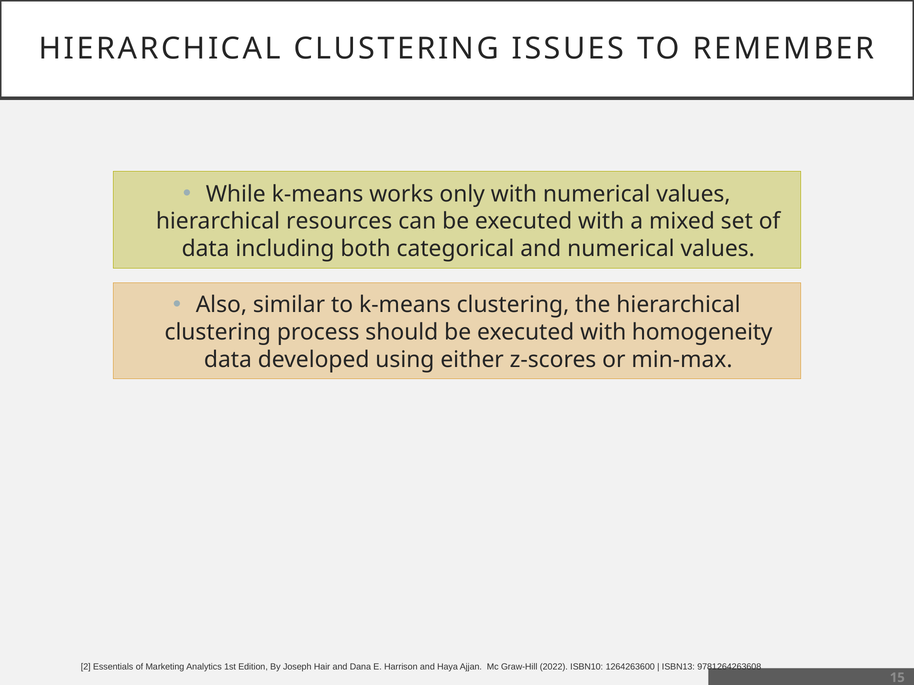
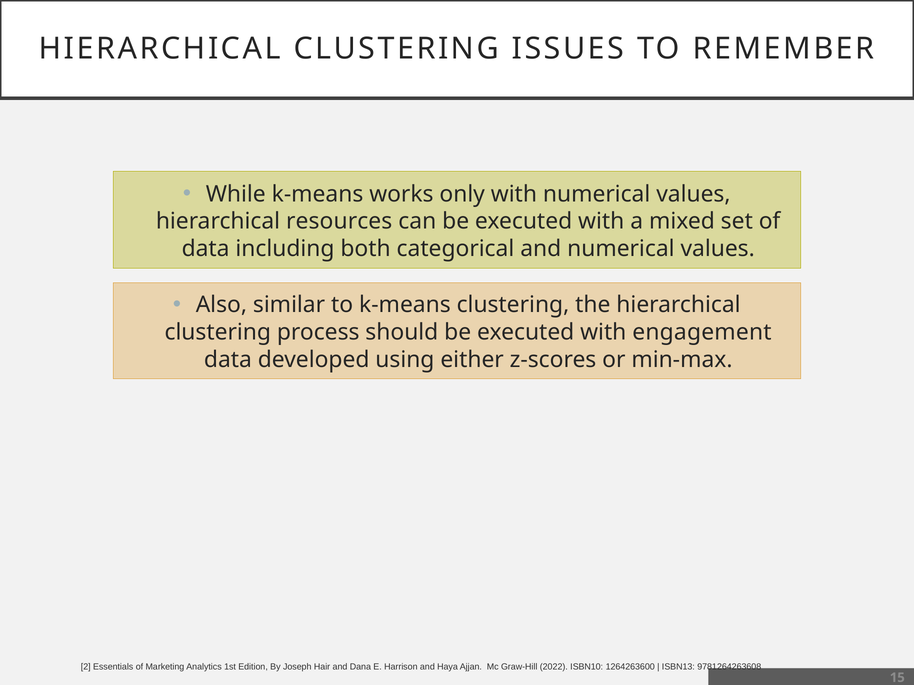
homogeneity: homogeneity -> engagement
